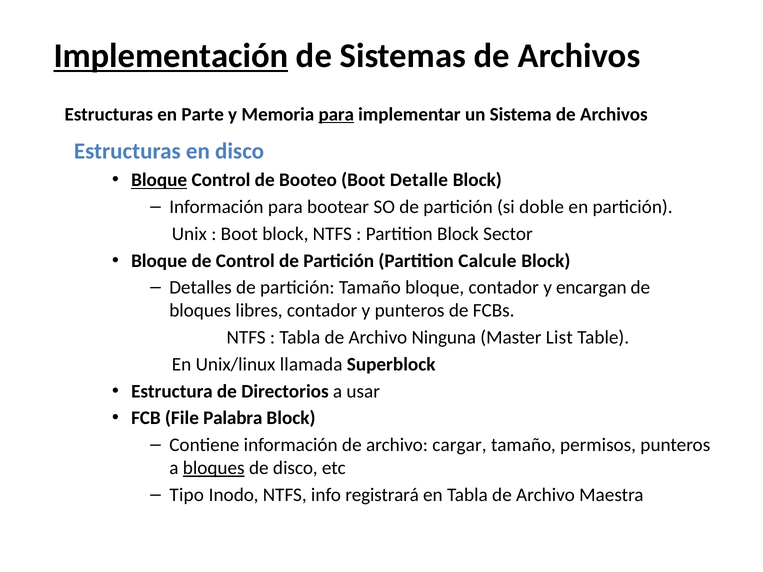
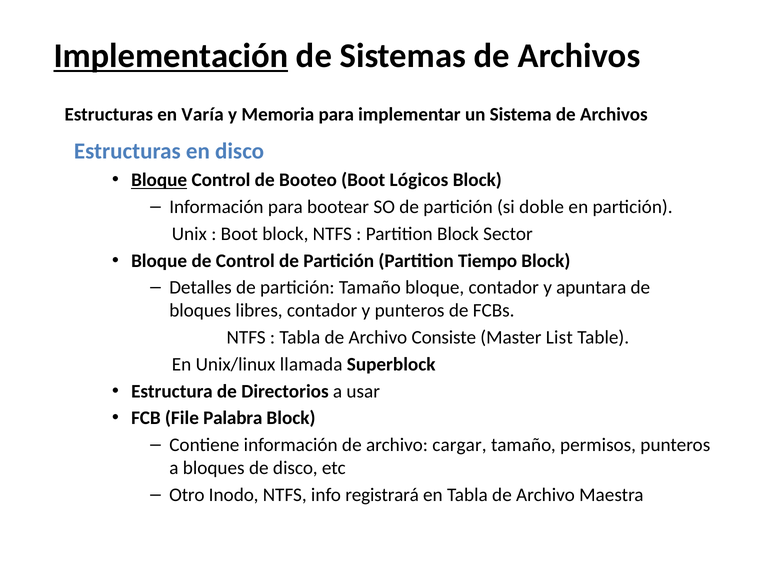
Parte: Parte -> Varía
para at (336, 114) underline: present -> none
Detalle: Detalle -> Lógicos
Calcule: Calcule -> Tiempo
encargan: encargan -> apuntara
Ninguna: Ninguna -> Consiste
bloques at (214, 468) underline: present -> none
Tipo: Tipo -> Otro
